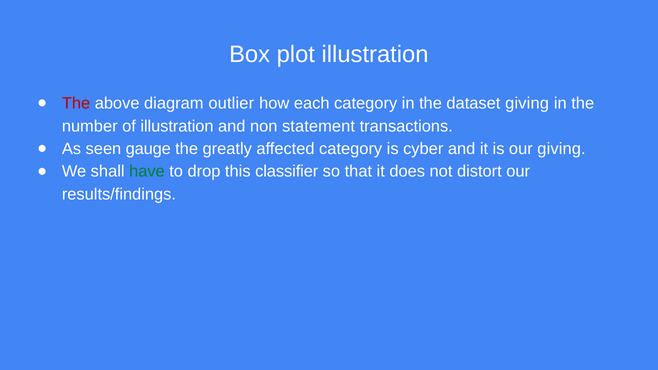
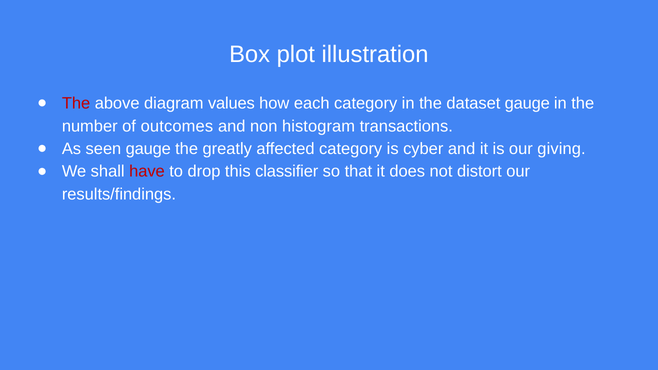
outlier: outlier -> values
dataset giving: giving -> gauge
of illustration: illustration -> outcomes
statement: statement -> histogram
have colour: green -> red
